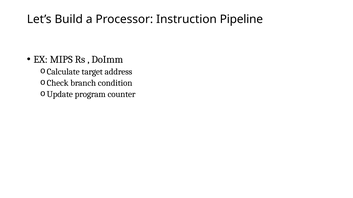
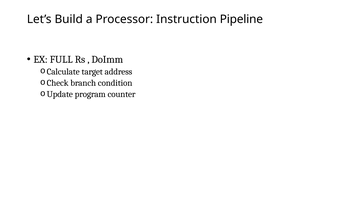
MIPS: MIPS -> FULL
